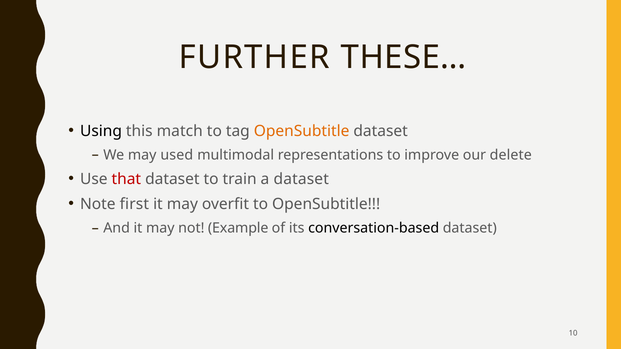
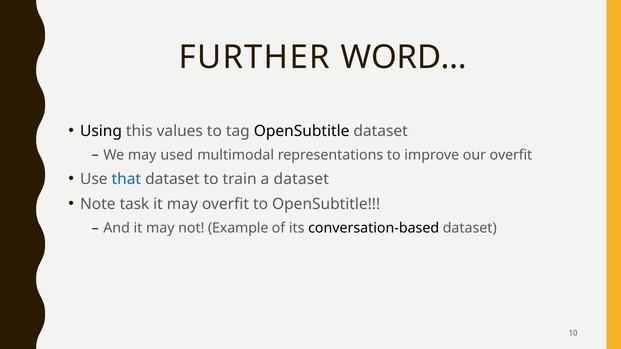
THESE…: THESE… -> WORD…
match: match -> values
OpenSubtitle at (302, 131) colour: orange -> black
our delete: delete -> overfit
that colour: red -> blue
first: first -> task
